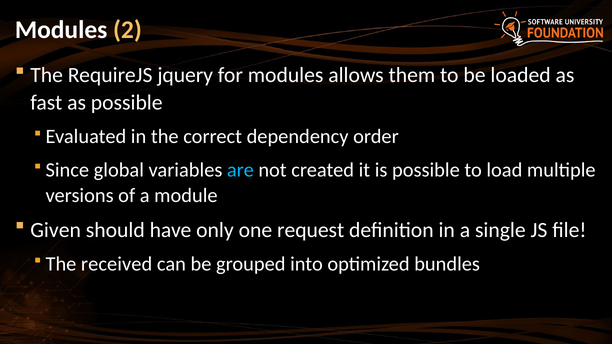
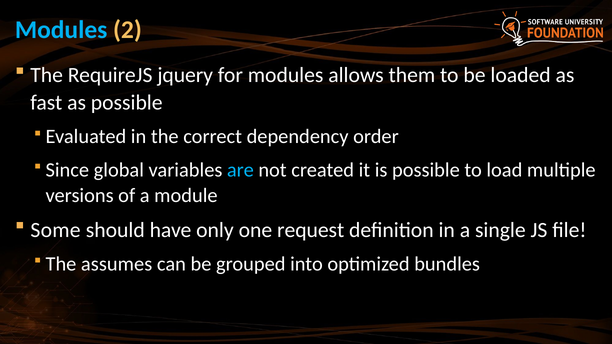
Modules at (61, 30) colour: white -> light blue
Given: Given -> Some
received: received -> assumes
